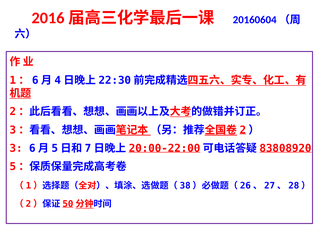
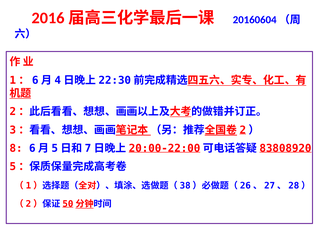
3: 3 -> 8
